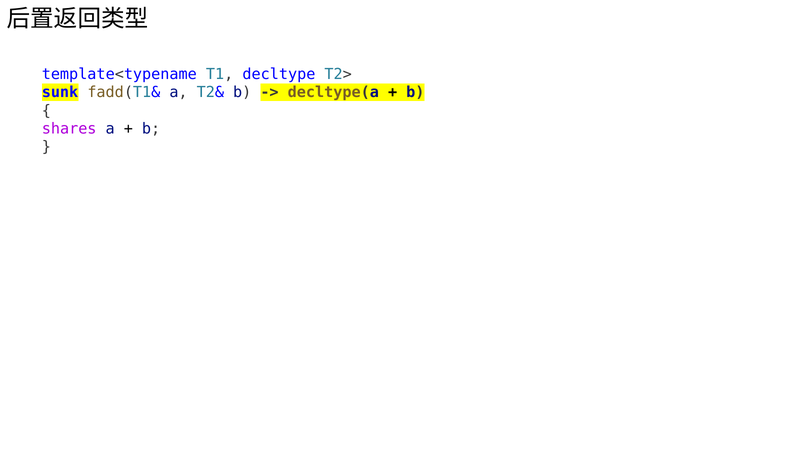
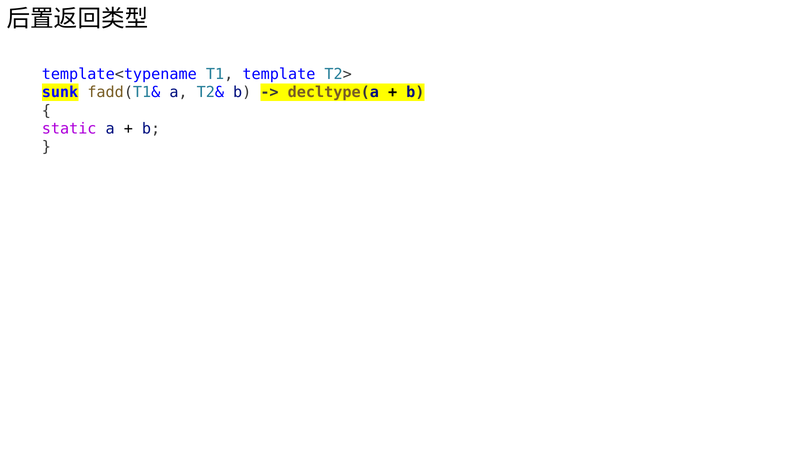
decltype: decltype -> template
shares: shares -> static
